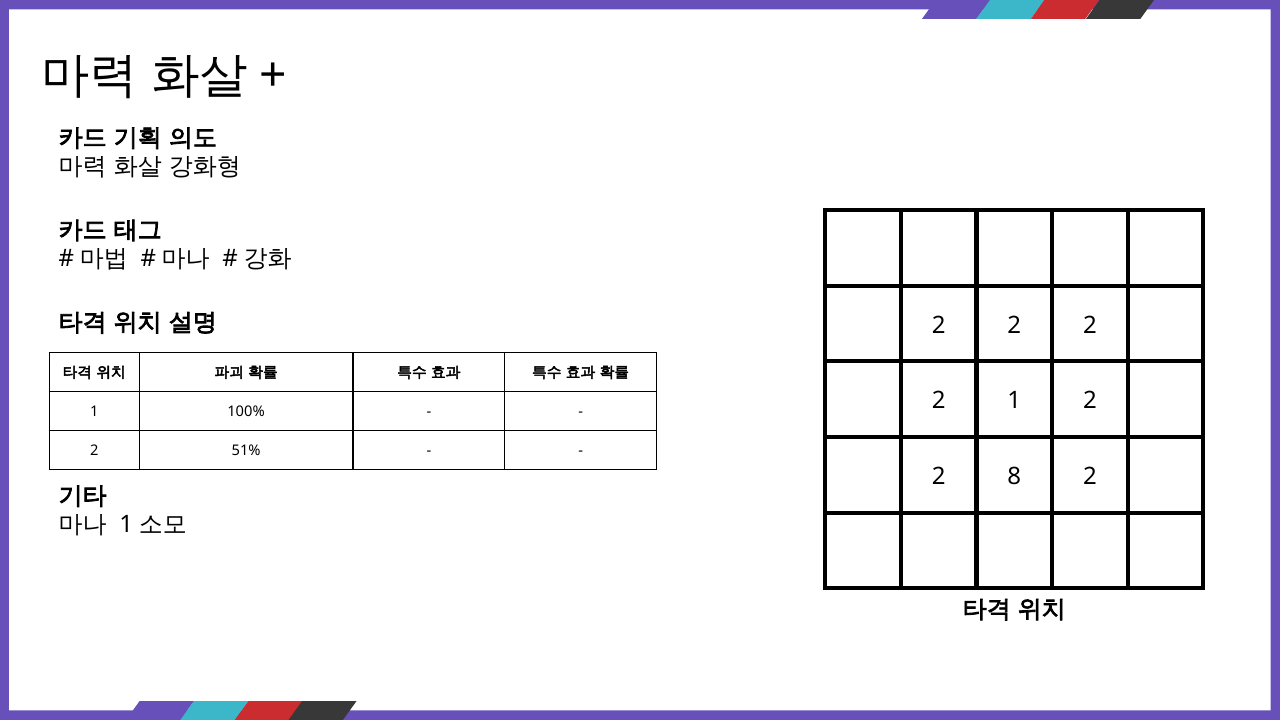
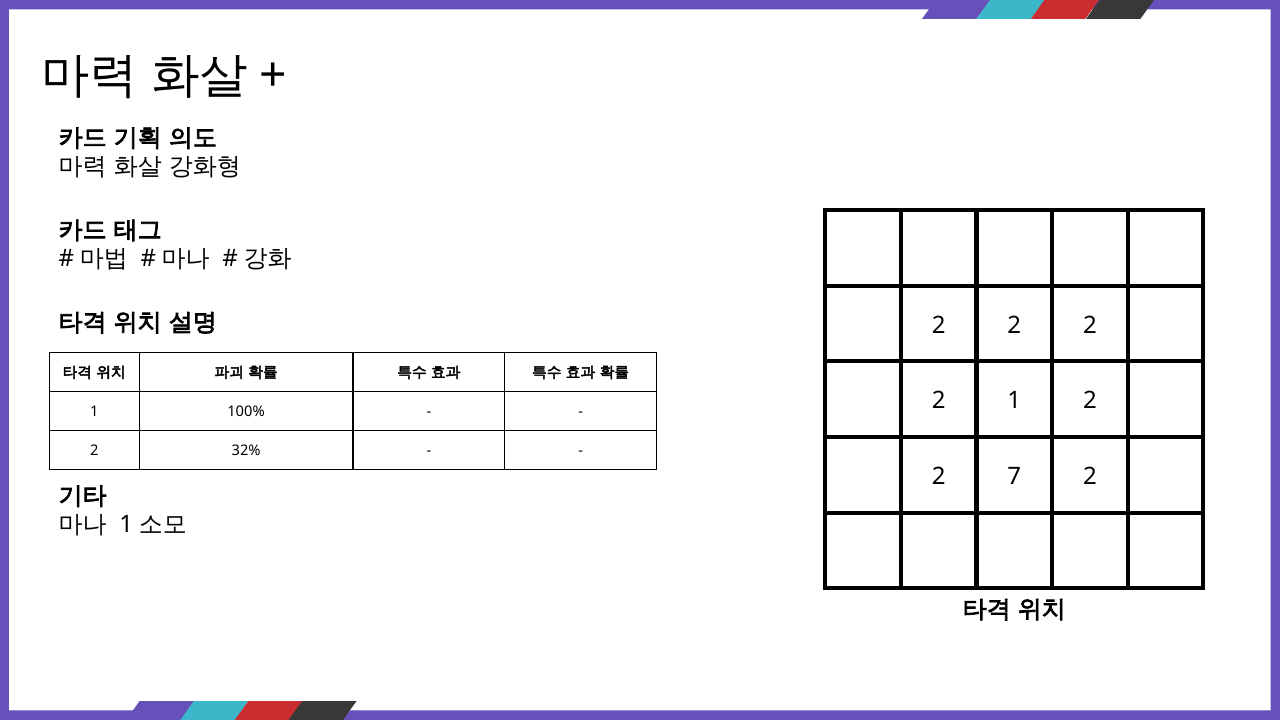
51%: 51% -> 32%
8: 8 -> 7
